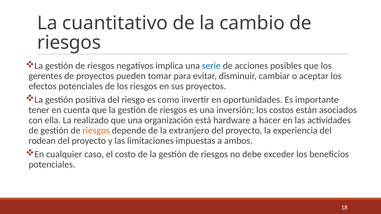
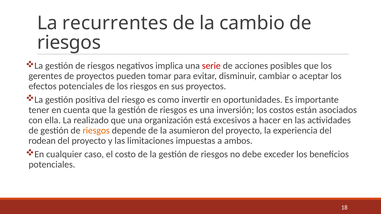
cuantitativo: cuantitativo -> recurrentes
serie colour: blue -> red
hardware: hardware -> excesivos
extranjero: extranjero -> asumieron
